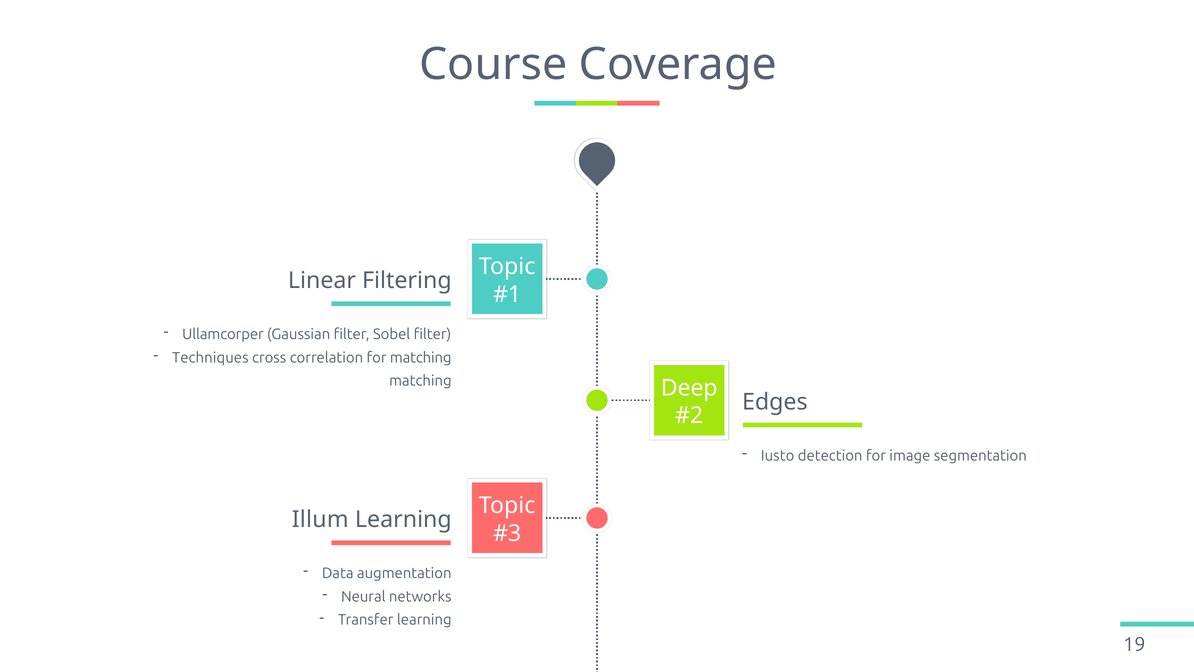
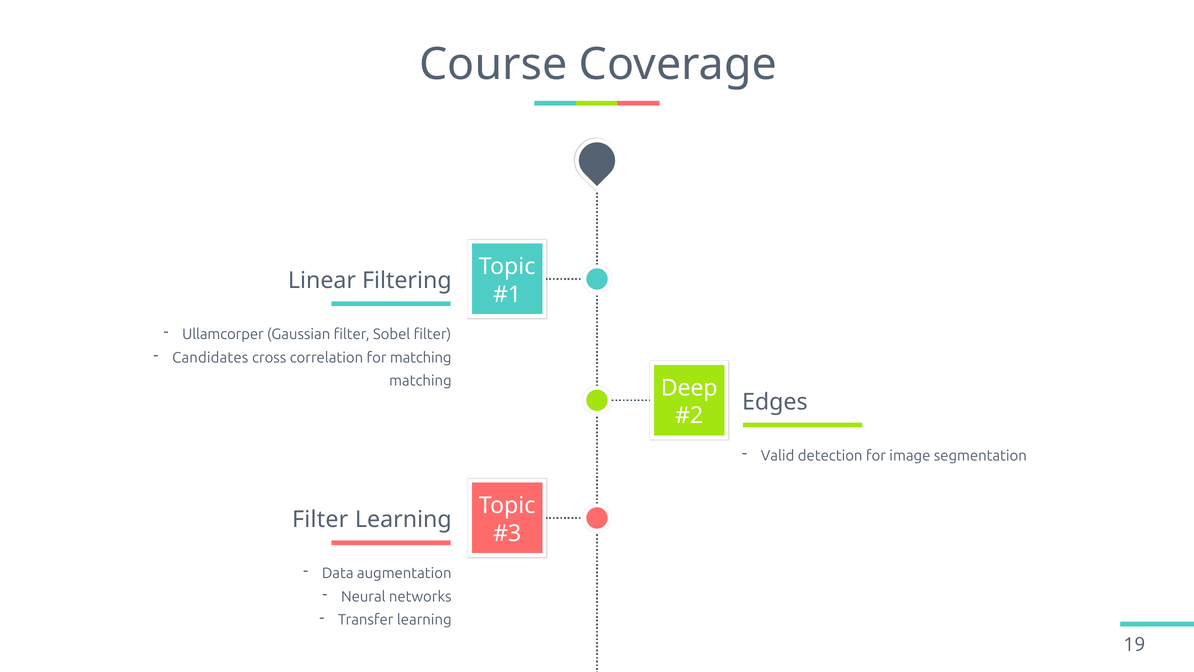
Techniques: Techniques -> Candidates
Iusto: Iusto -> Valid
Illum at (320, 519): Illum -> Filter
